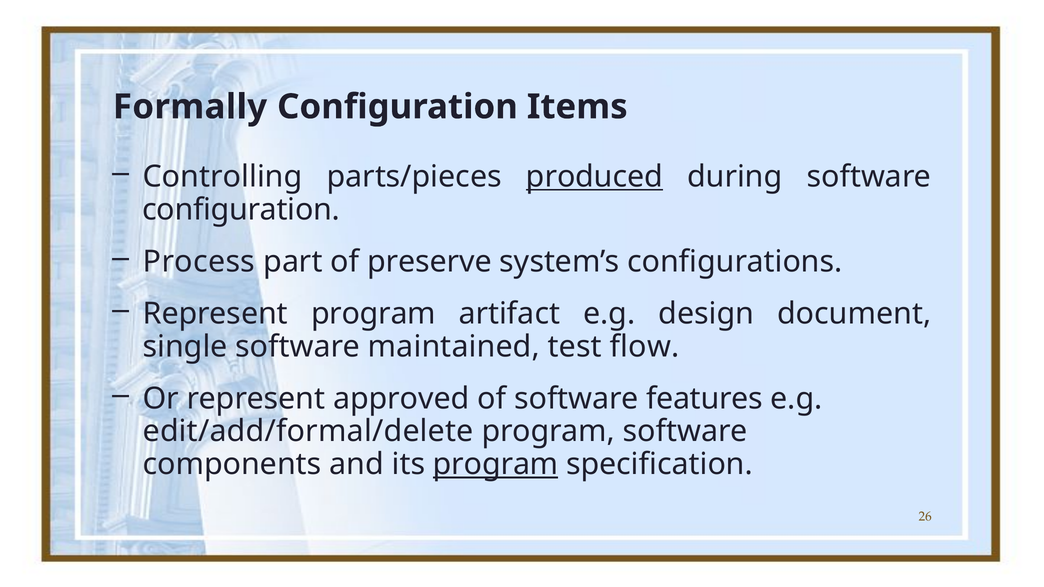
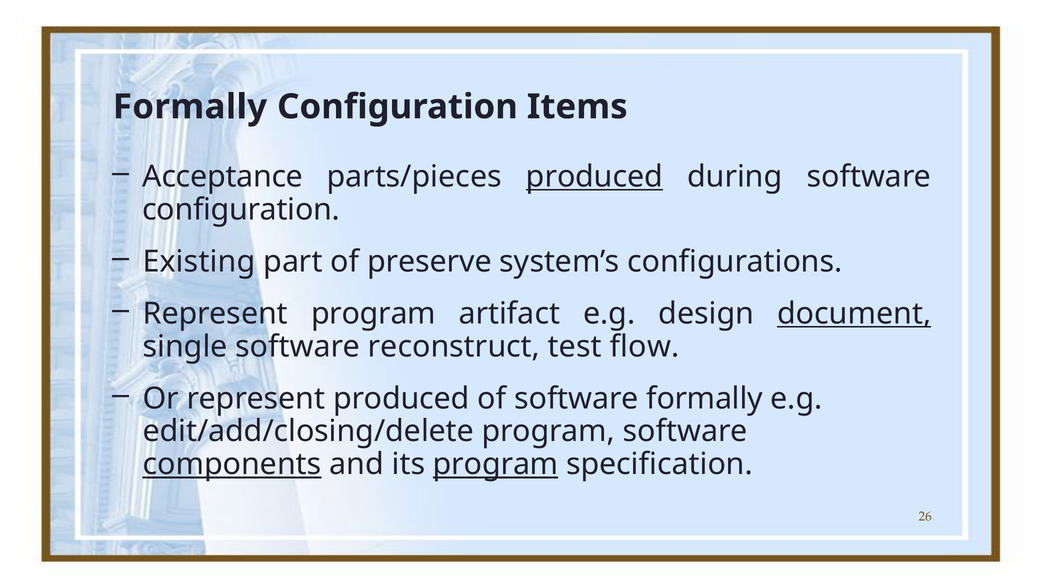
Controlling: Controlling -> Acceptance
Process: Process -> Existing
document underline: none -> present
maintained: maintained -> reconstruct
represent approved: approved -> produced
software features: features -> formally
edit/add/formal/delete: edit/add/formal/delete -> edit/add/closing/delete
components underline: none -> present
